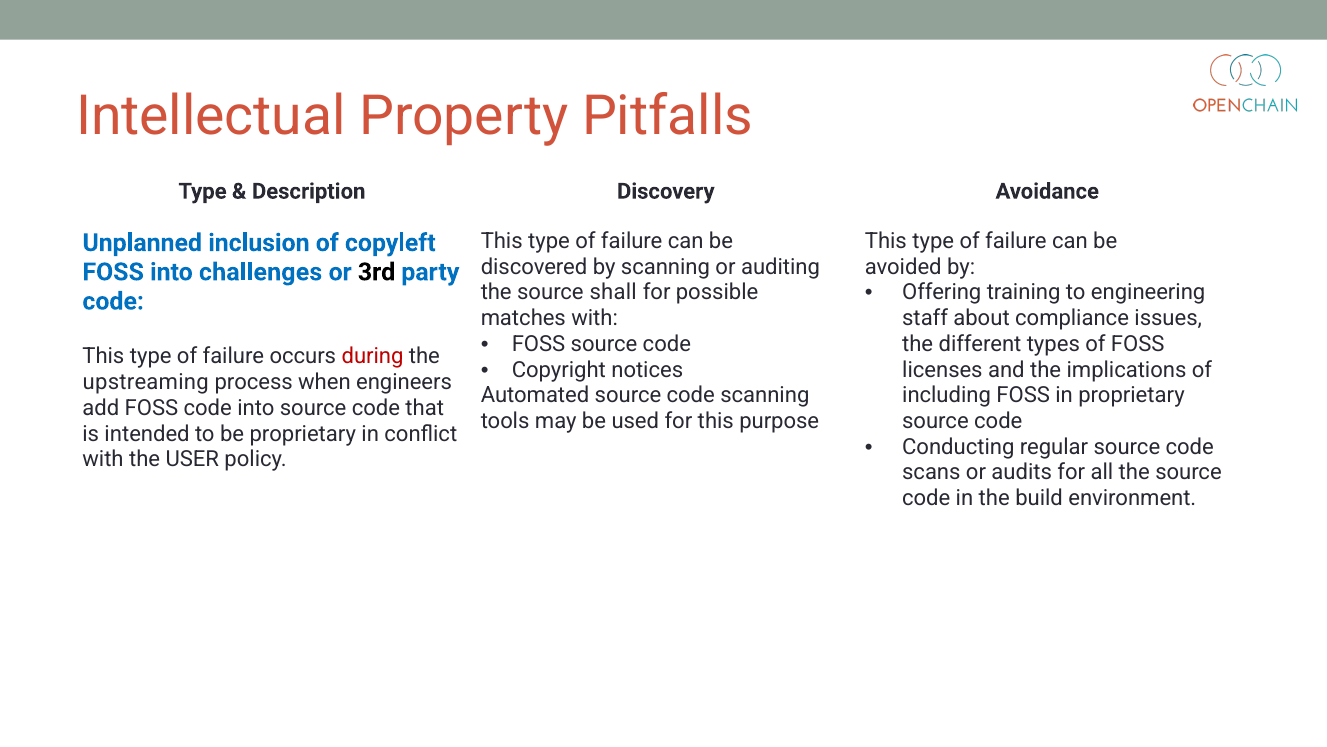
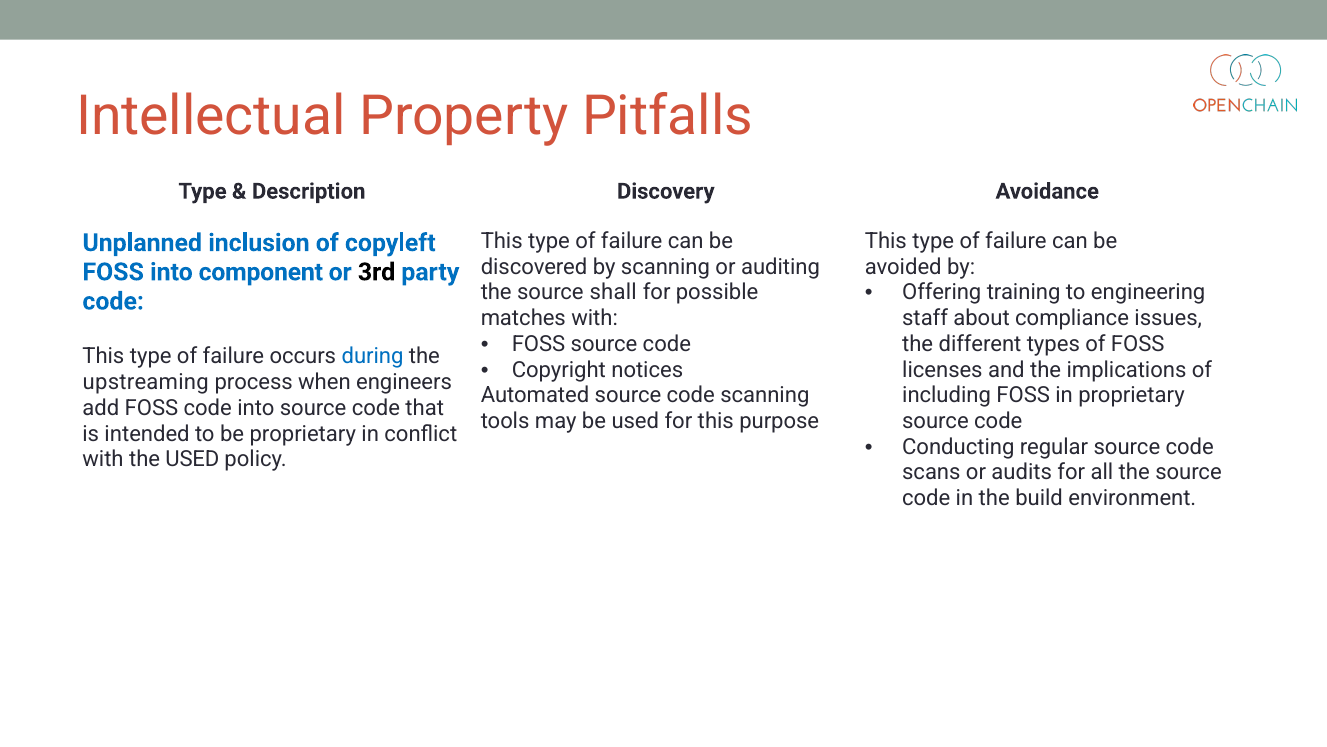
challenges: challenges -> component
during colour: red -> blue
the USER: USER -> USED
